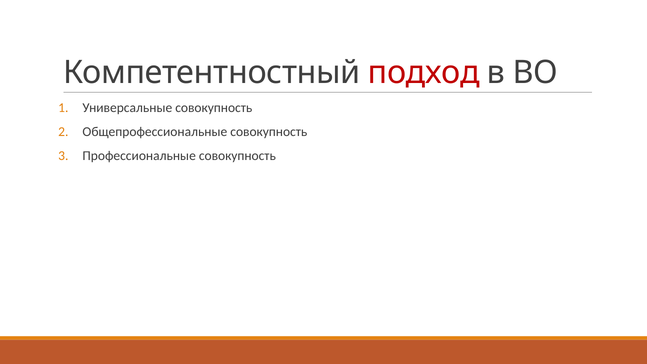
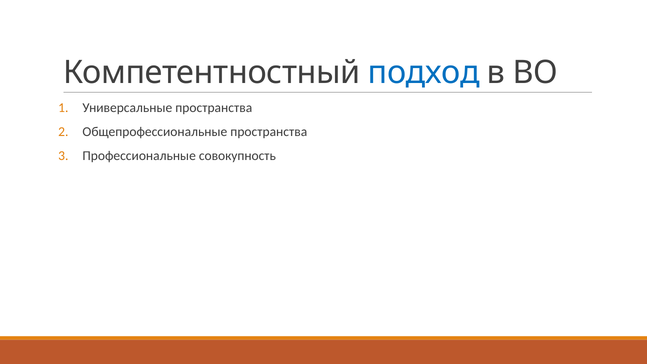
подход colour: red -> blue
Универсальные совокупность: совокупность -> пространства
Общепрофессиональные совокупность: совокупность -> пространства
